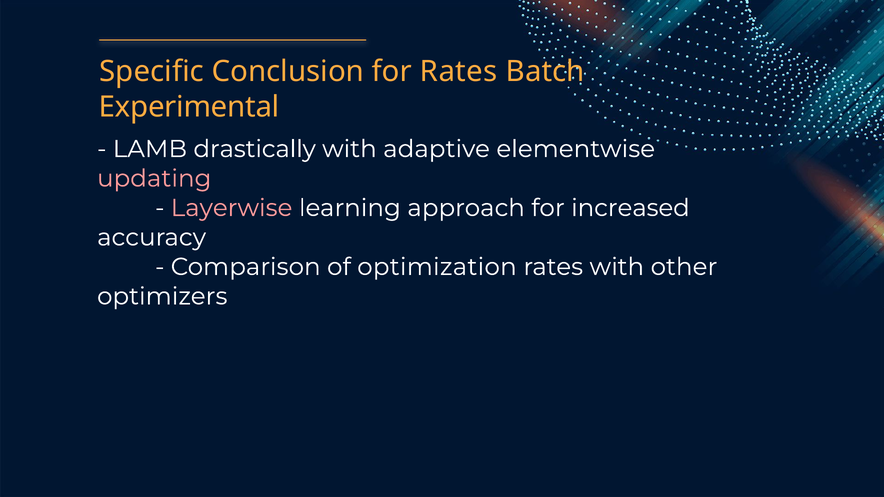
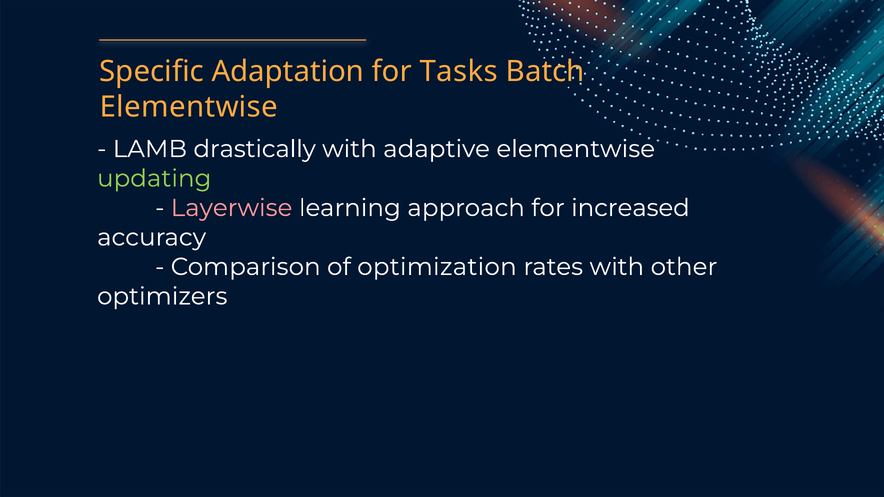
Conclusion: Conclusion -> Adaptation
for Rates: Rates -> Tasks
Experimental at (189, 107): Experimental -> Elementwise
updating colour: pink -> light green
